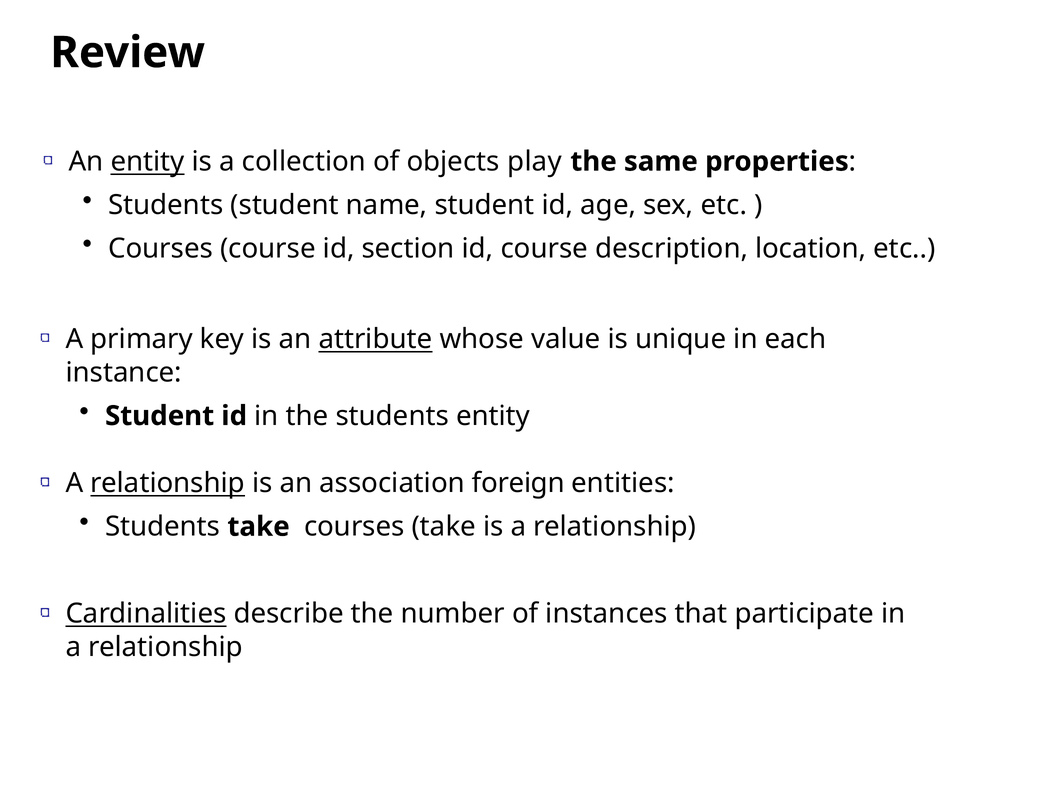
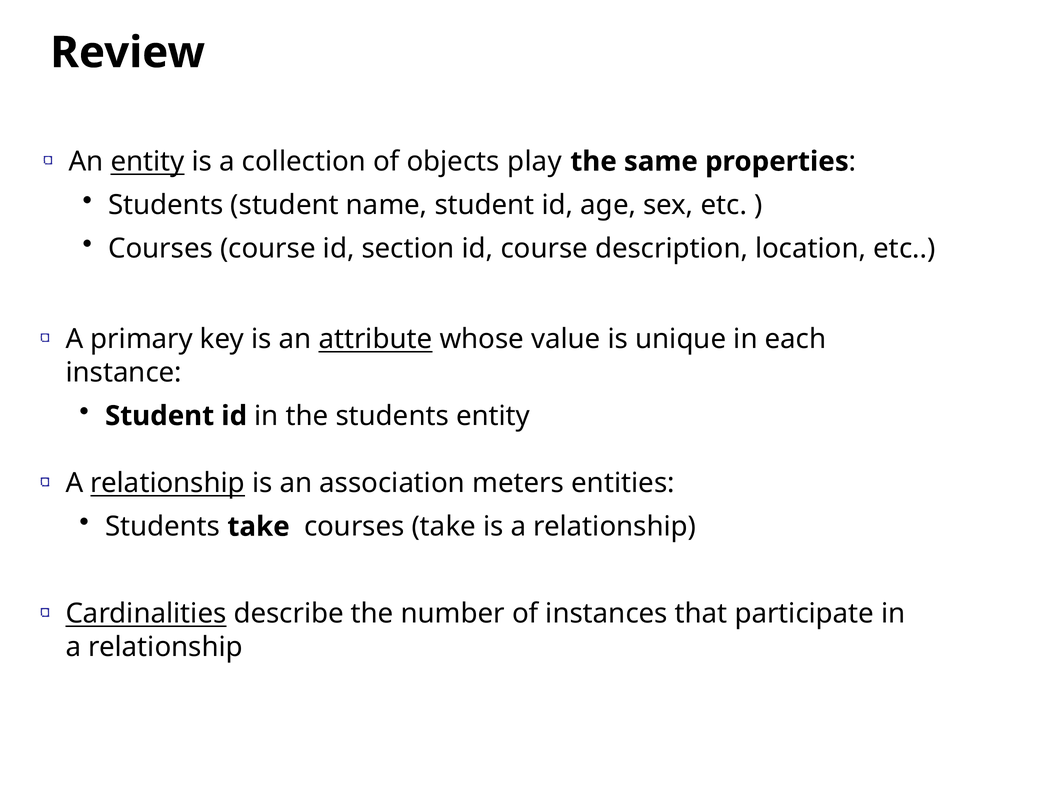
foreign: foreign -> meters
